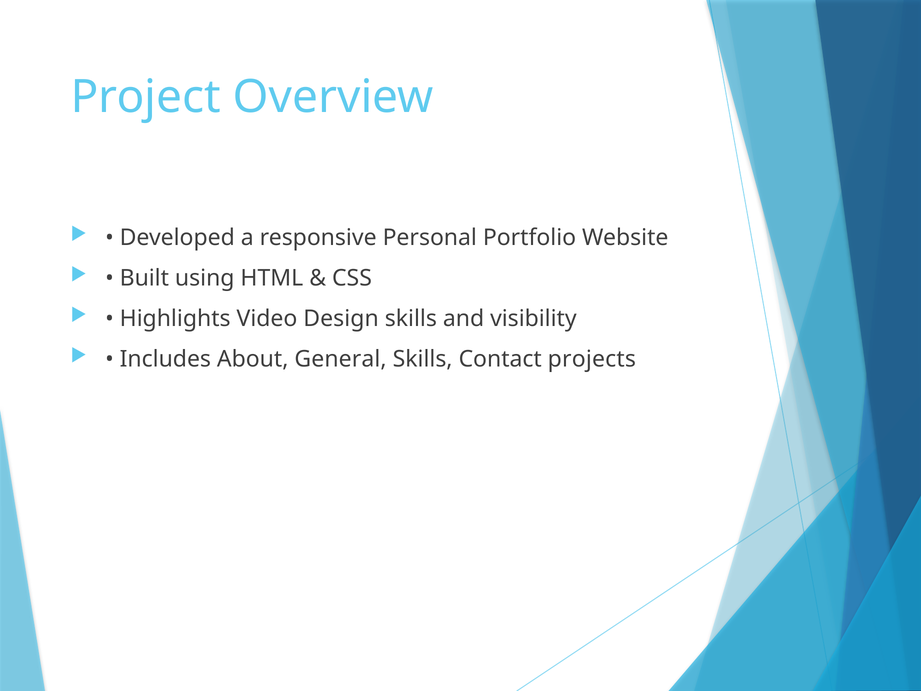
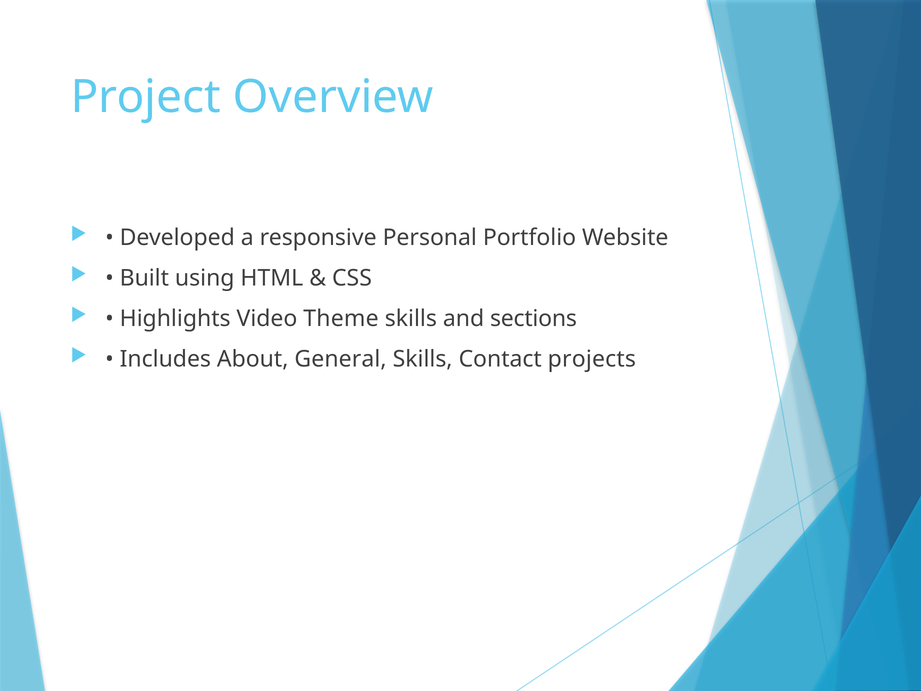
Design: Design -> Theme
visibility: visibility -> sections
